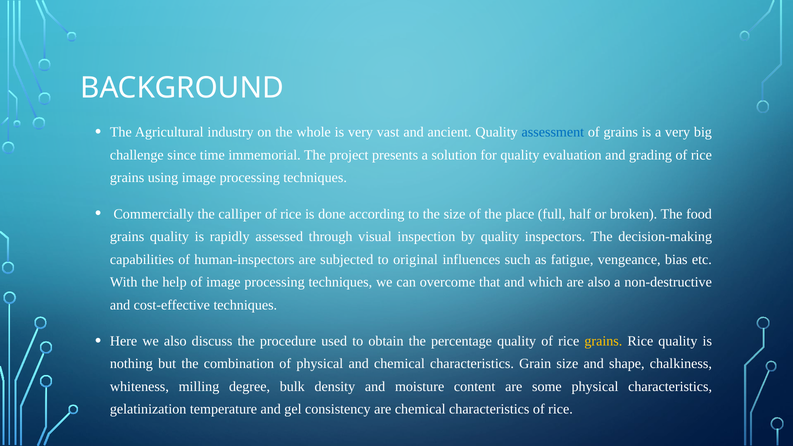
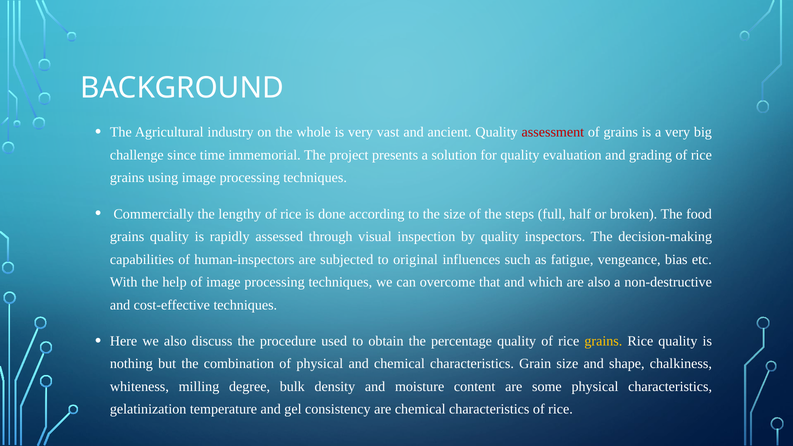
assessment colour: blue -> red
calliper: calliper -> lengthy
place: place -> steps
